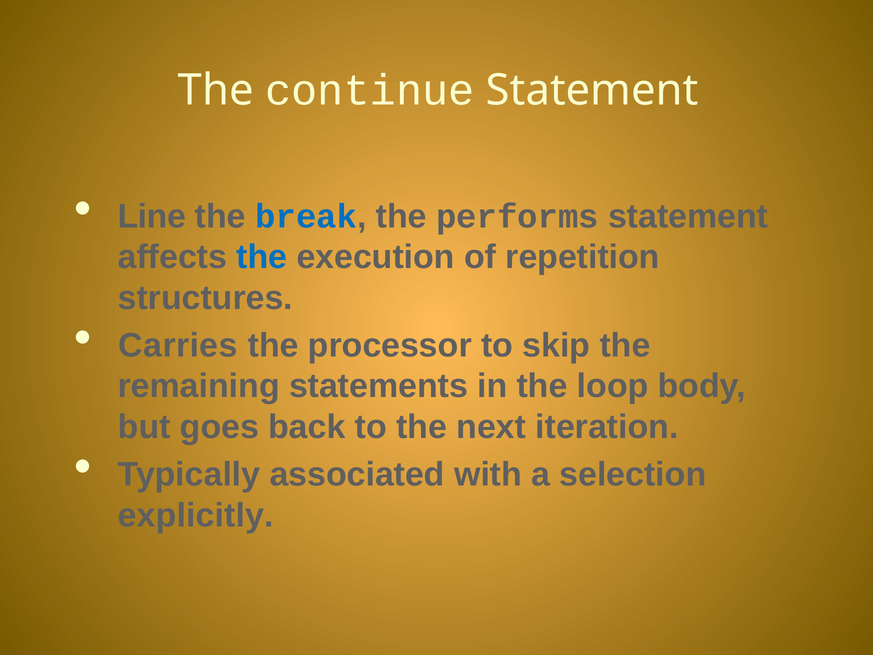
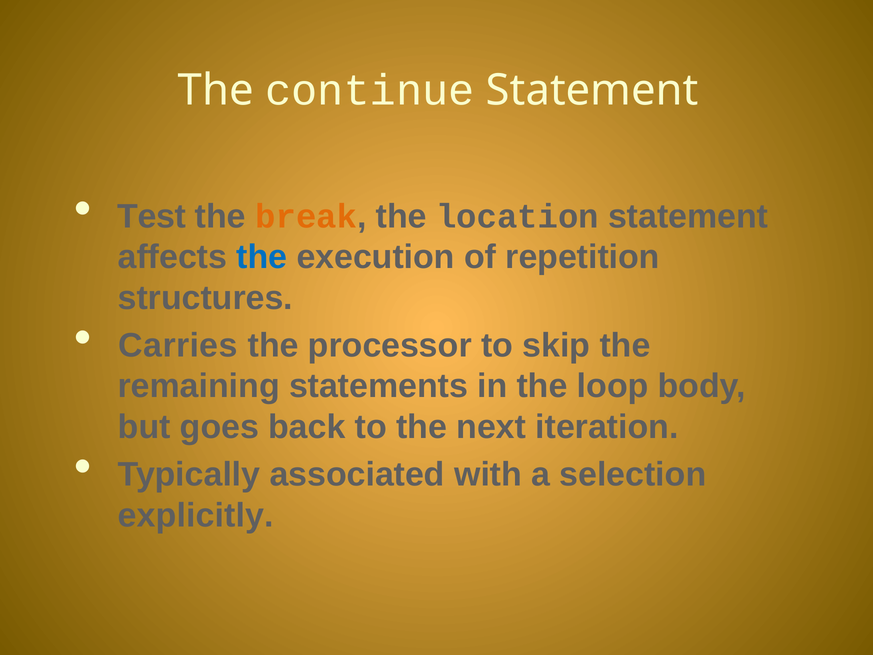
Line: Line -> Test
break colour: blue -> orange
performs: performs -> location
